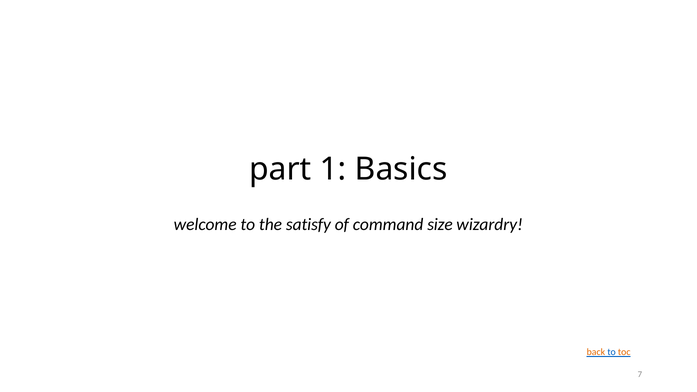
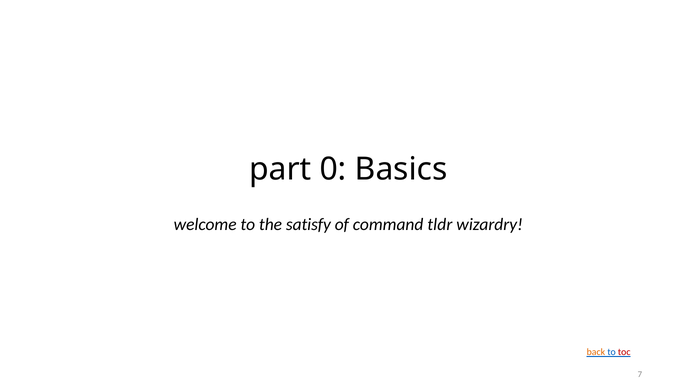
1: 1 -> 0
size: size -> tldr
toc colour: orange -> red
